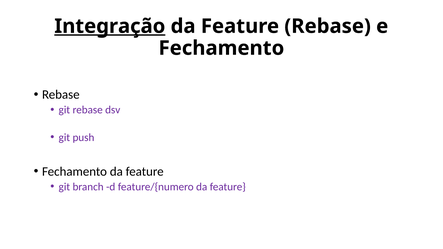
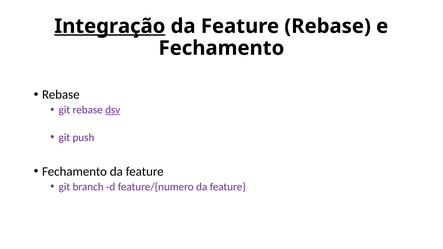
dsv underline: none -> present
